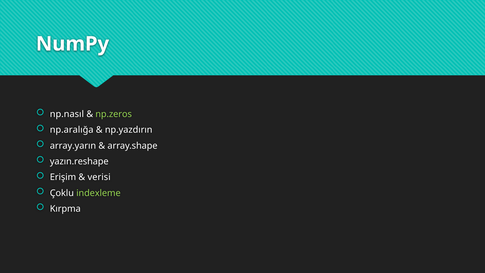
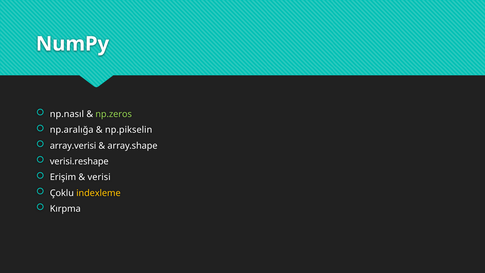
np.yazdırın: np.yazdırın -> np.pikselin
array.yarın: array.yarın -> array.verisi
yazın.reshape: yazın.reshape -> verisi.reshape
indexleme colour: light green -> yellow
